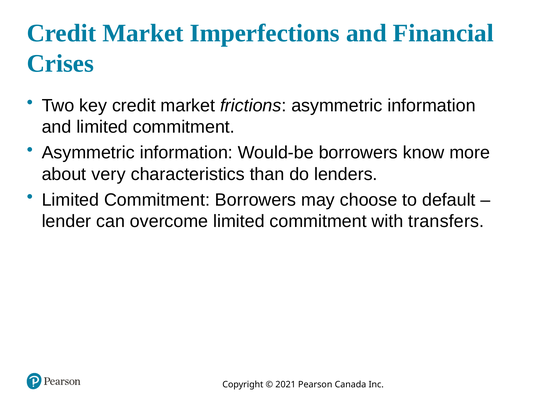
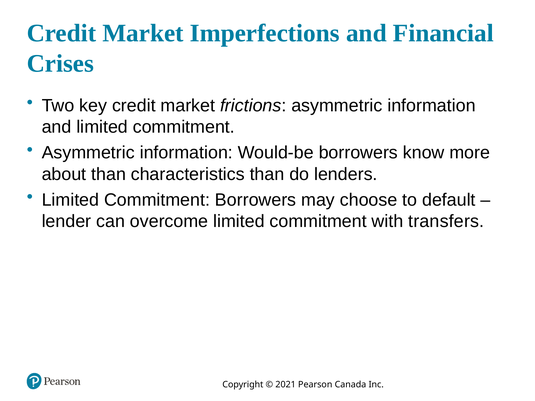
about very: very -> than
